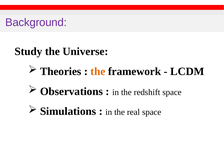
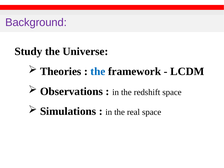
the at (98, 71) colour: orange -> blue
